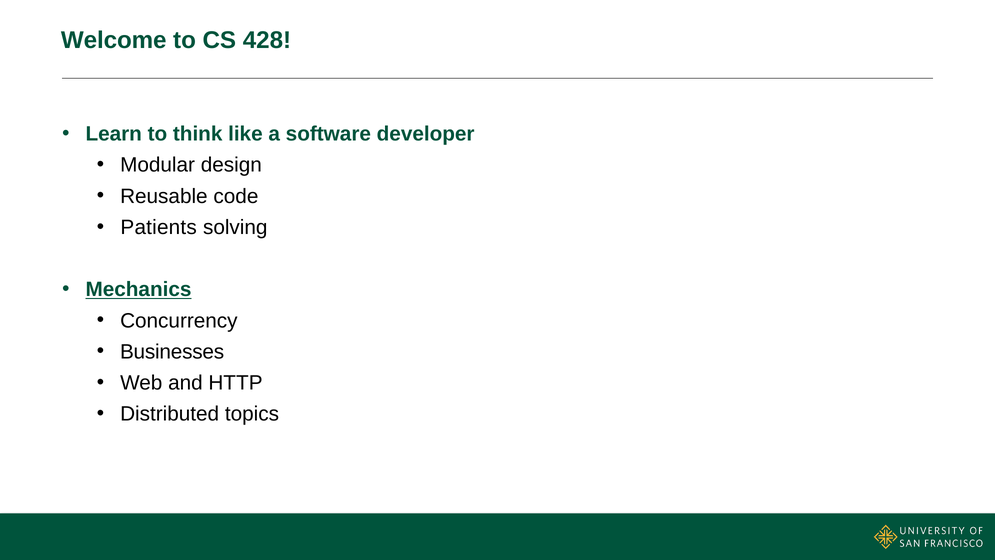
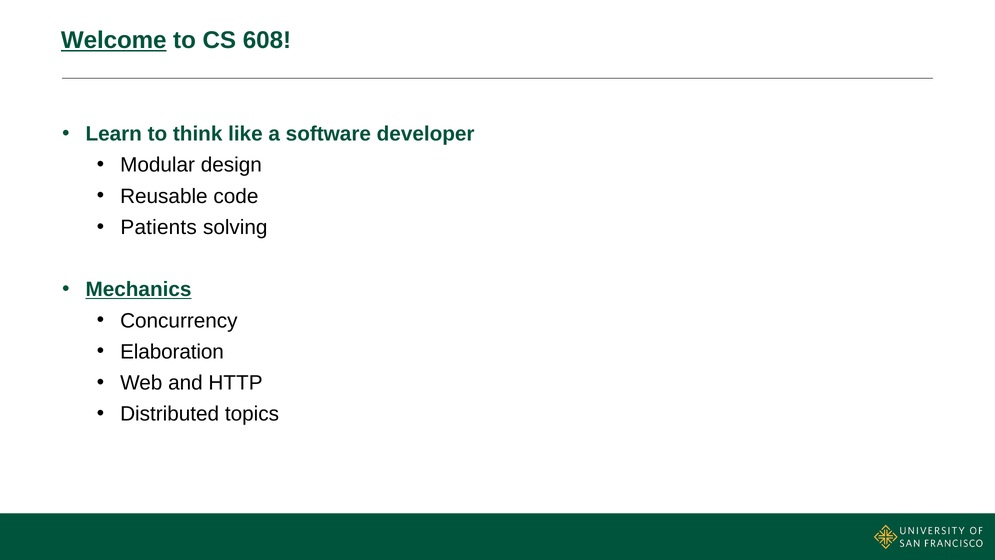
Welcome underline: none -> present
428: 428 -> 608
Businesses: Businesses -> Elaboration
